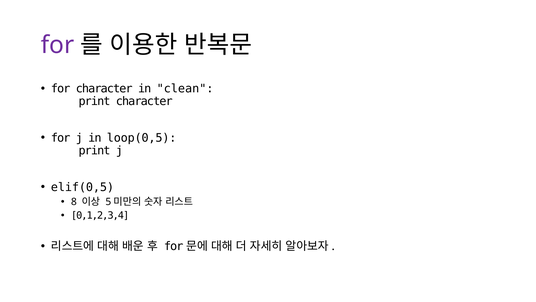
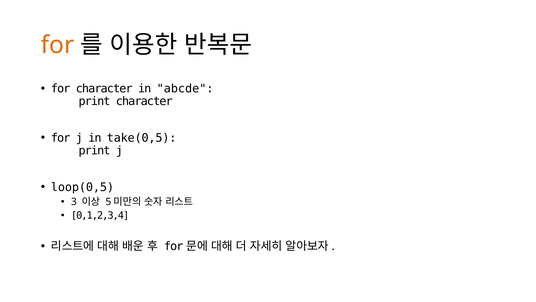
for at (58, 45) colour: purple -> orange
clean: clean -> abcde
loop(0,5: loop(0,5 -> take(0,5
elif(0,5: elif(0,5 -> loop(0,5
8: 8 -> 3
